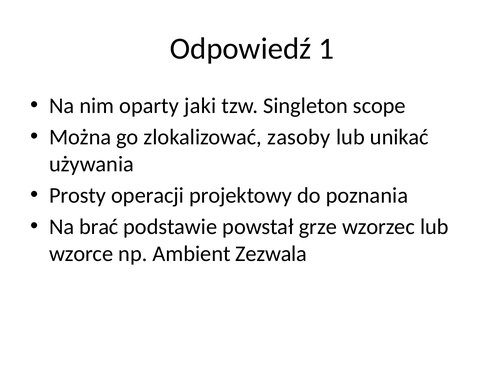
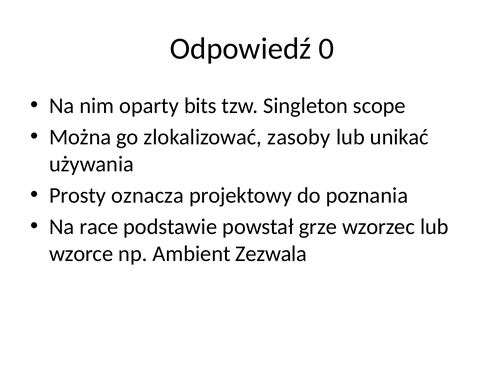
1: 1 -> 0
jaki: jaki -> bits
operacji: operacji -> oznacza
brać: brać -> race
